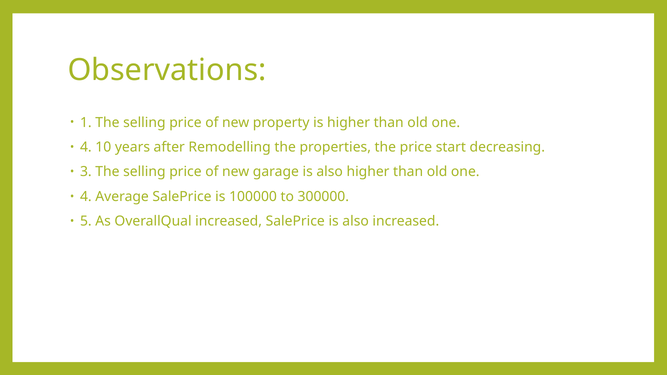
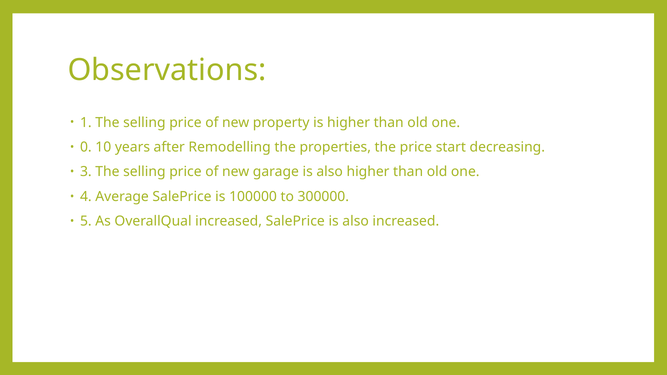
4 at (86, 147): 4 -> 0
